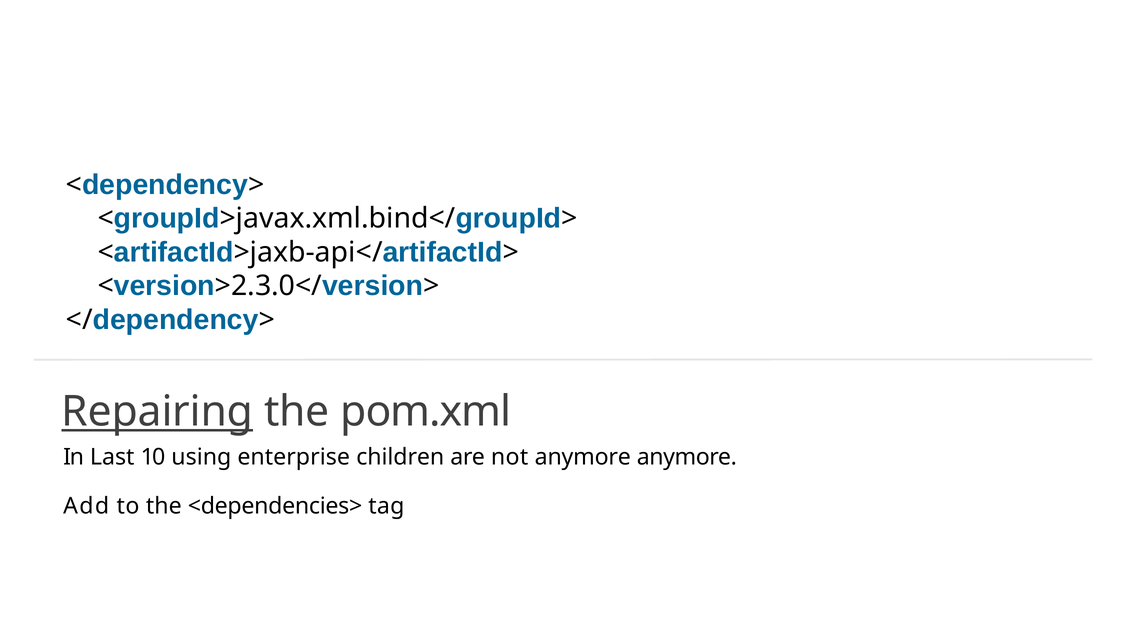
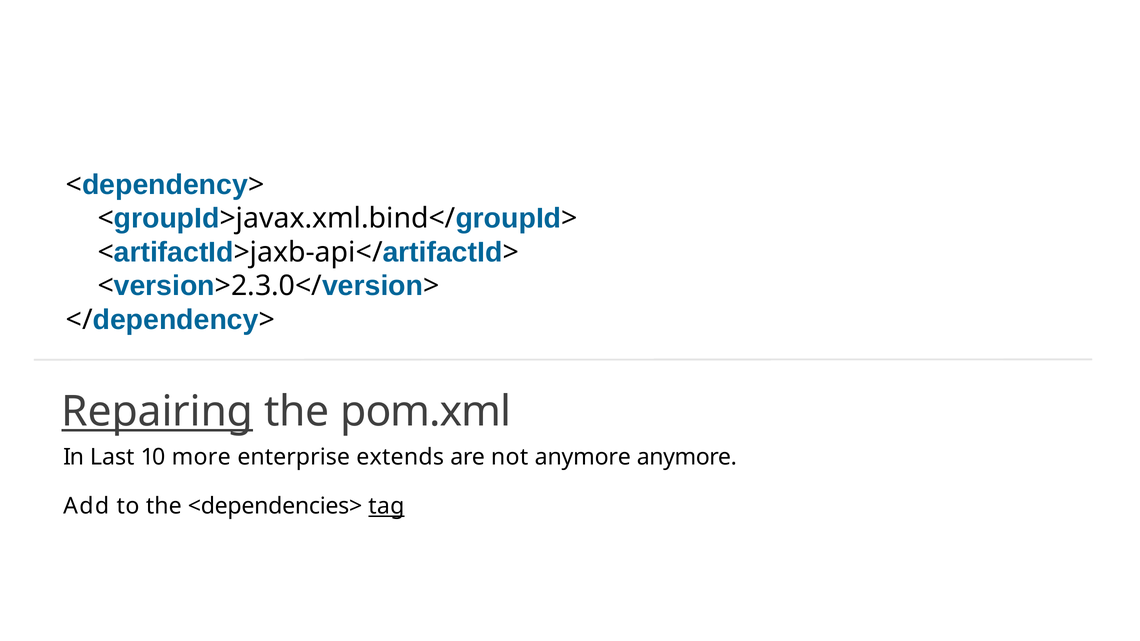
using: using -> more
children: children -> extends
tag underline: none -> present
